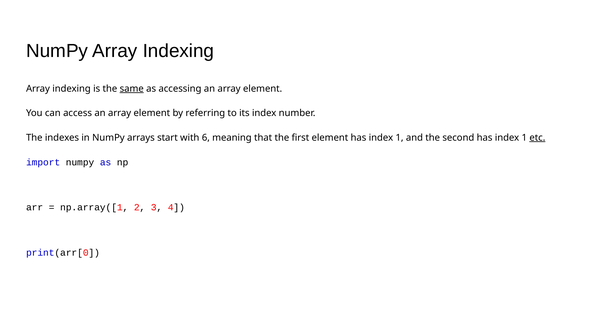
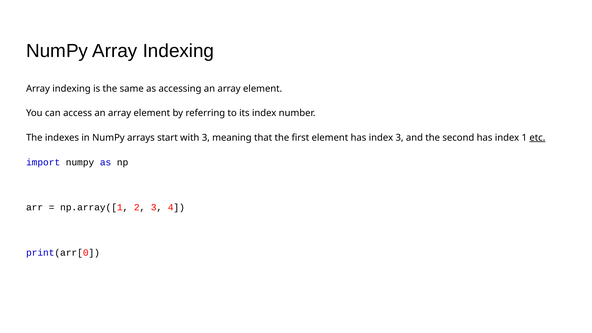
same underline: present -> none
with 6: 6 -> 3
element has index 1: 1 -> 3
